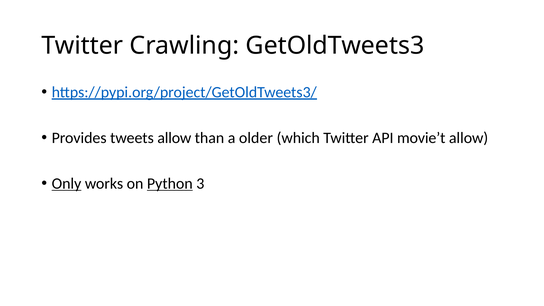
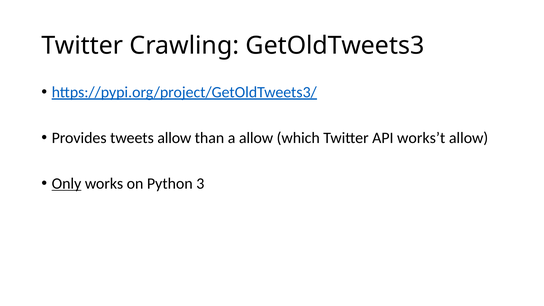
a older: older -> allow
movie’t: movie’t -> works’t
Python underline: present -> none
